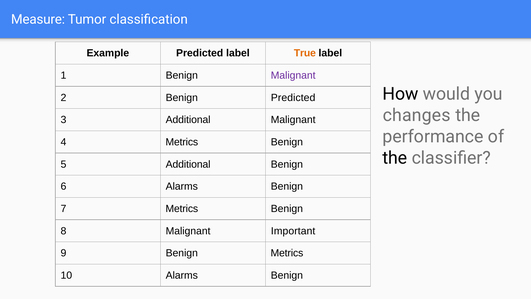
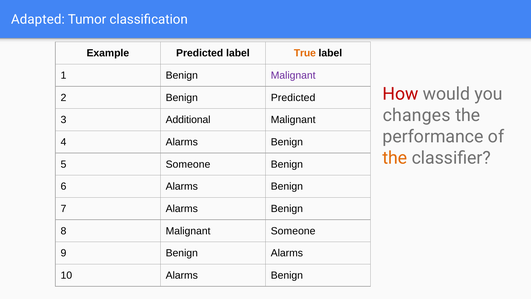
Measure: Measure -> Adapted
How colour: black -> red
4 Metrics: Metrics -> Alarms
the at (395, 158) colour: black -> orange
5 Additional: Additional -> Someone
7 Metrics: Metrics -> Alarms
Malignant Important: Important -> Someone
Benign Metrics: Metrics -> Alarms
